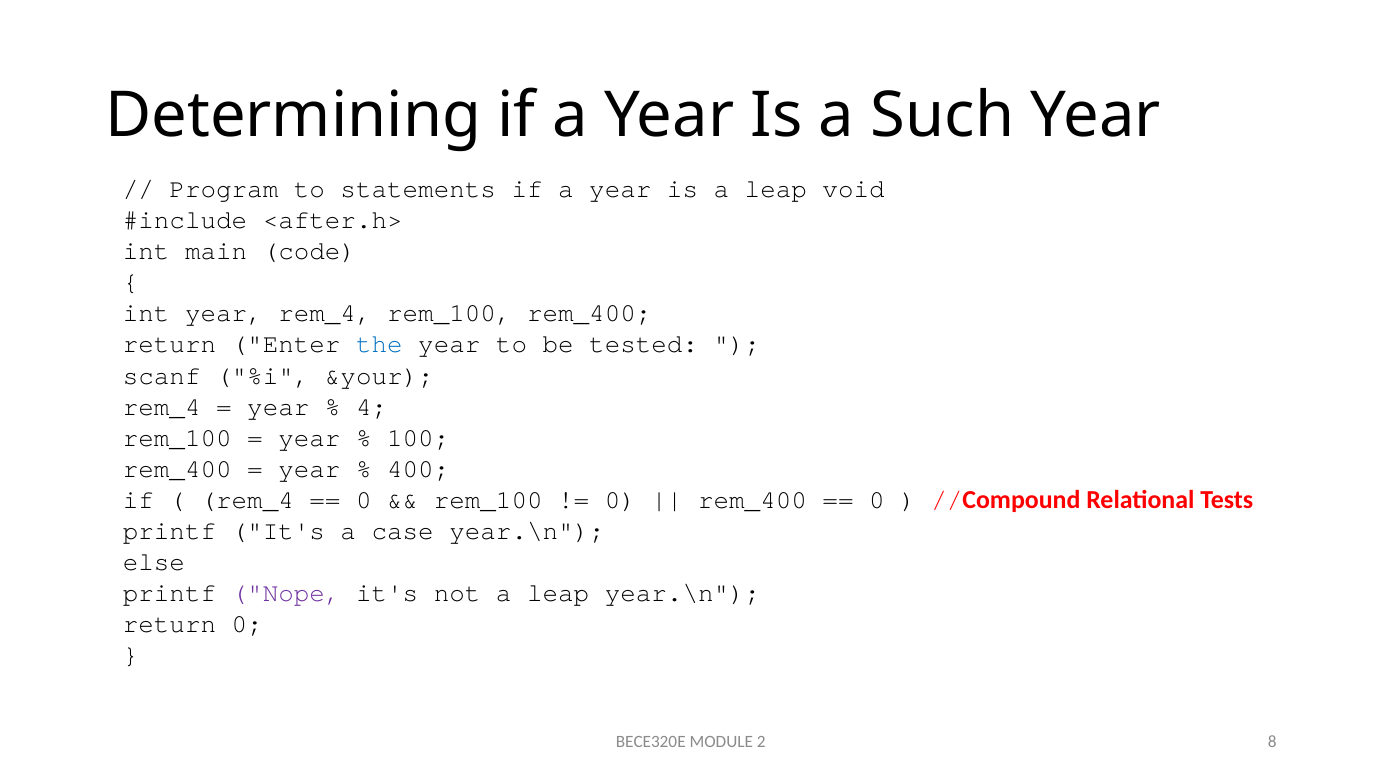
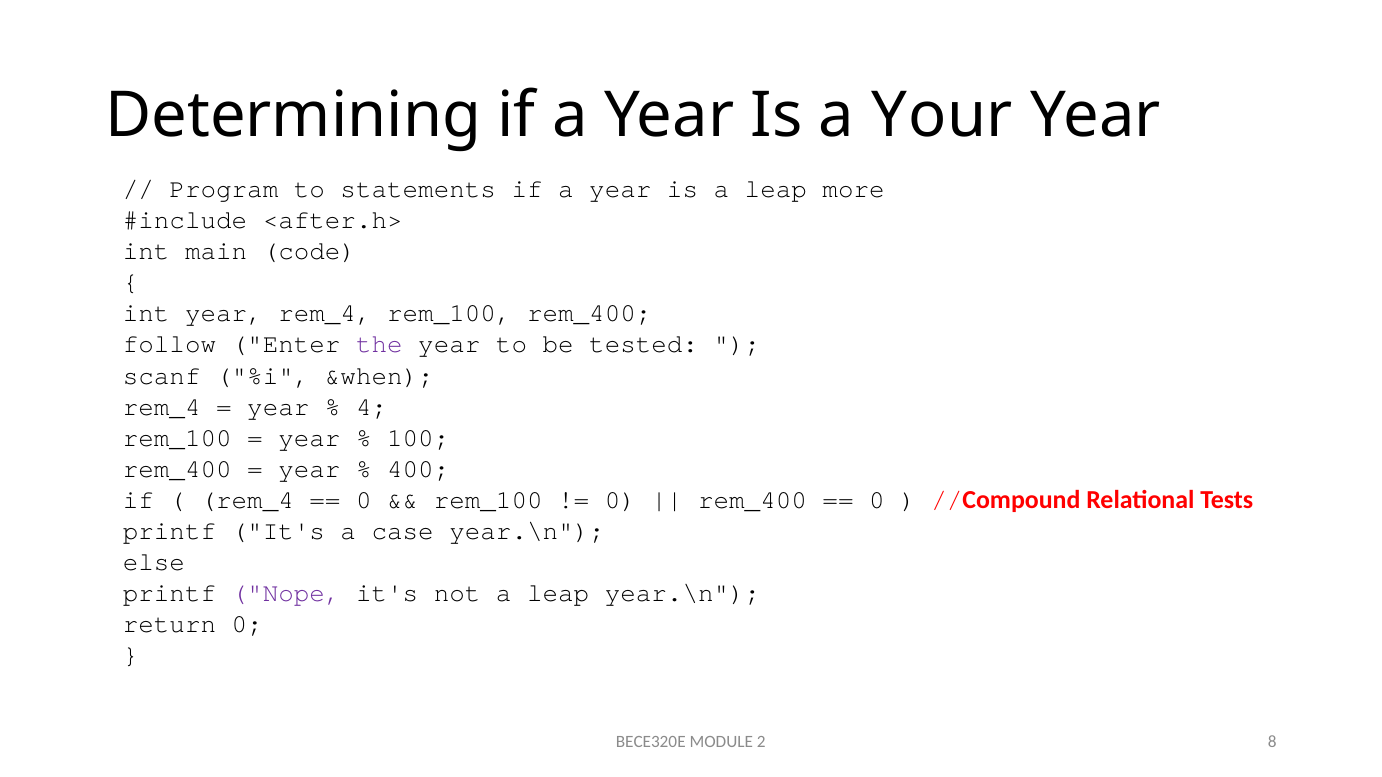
Such: Such -> Your
void: void -> more
return at (169, 345): return -> follow
the colour: blue -> purple
&your: &your -> &when
